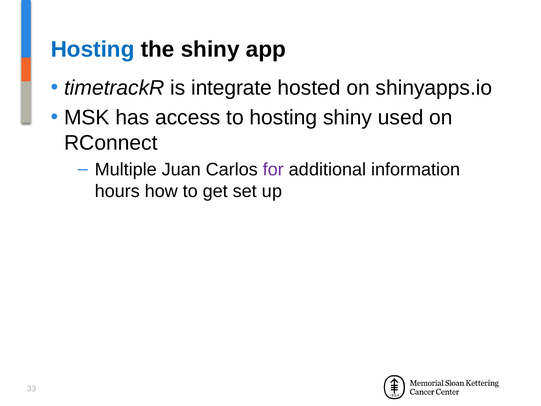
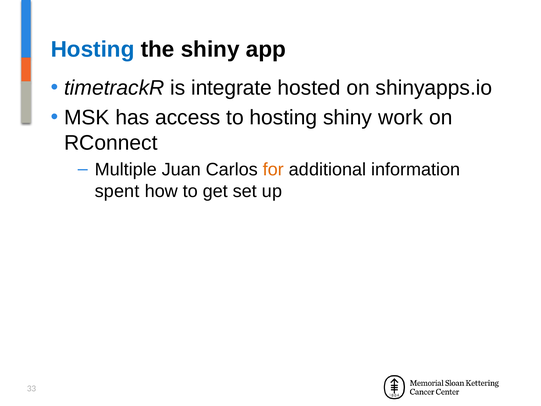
used: used -> work
for colour: purple -> orange
hours: hours -> spent
